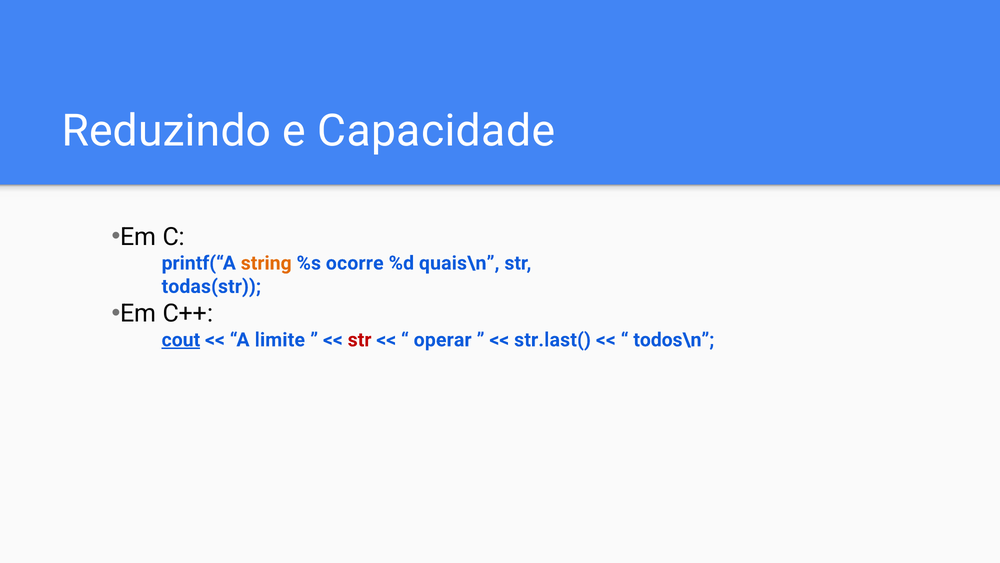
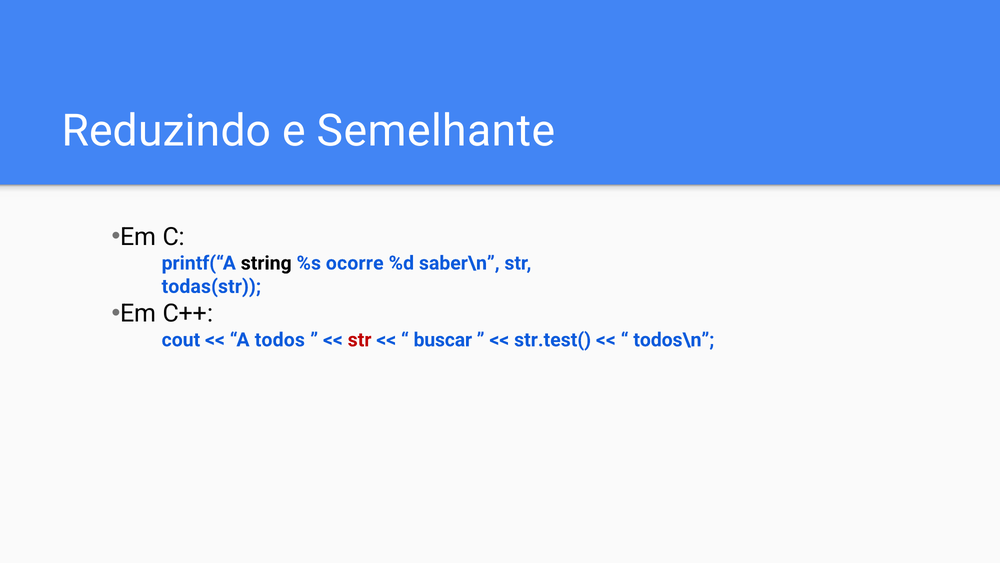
Capacidade: Capacidade -> Semelhante
string colour: orange -> black
quais\n: quais\n -> saber\n
cout underline: present -> none
limite: limite -> todos
operar: operar -> buscar
str.last(: str.last( -> str.test(
